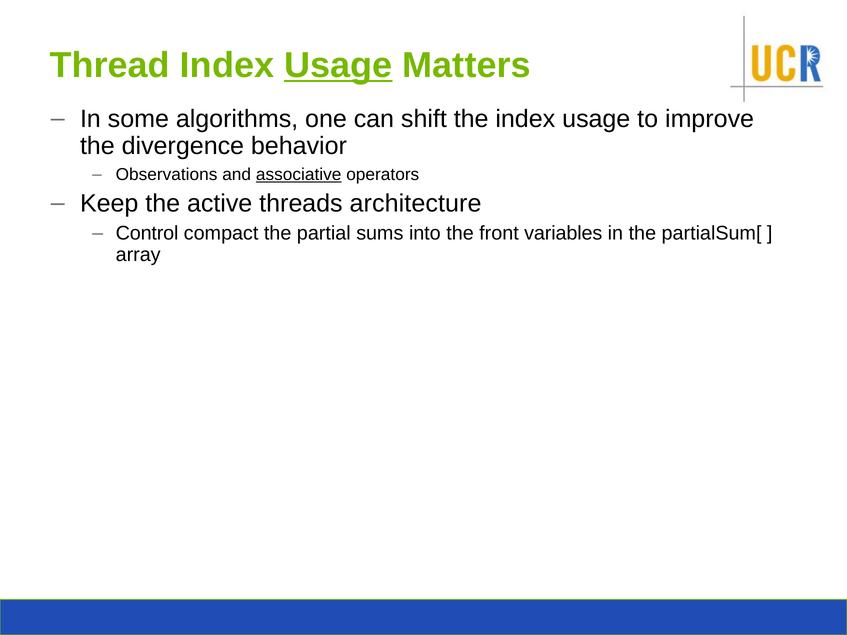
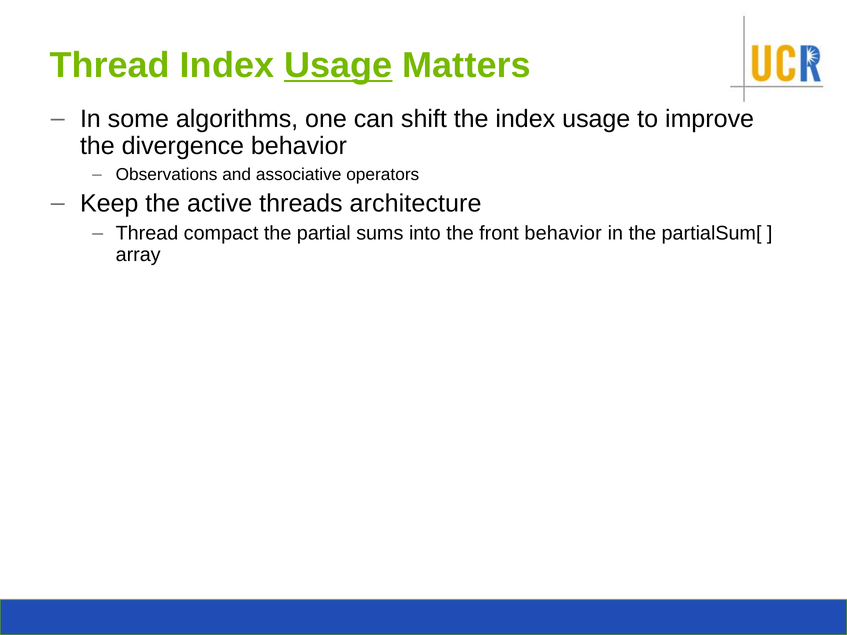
associative underline: present -> none
Control at (147, 234): Control -> Thread
front variables: variables -> behavior
